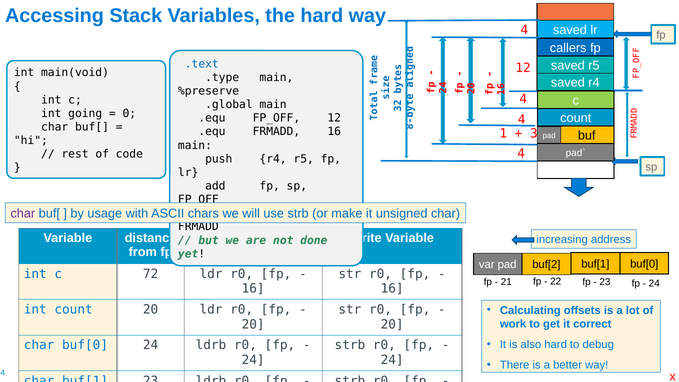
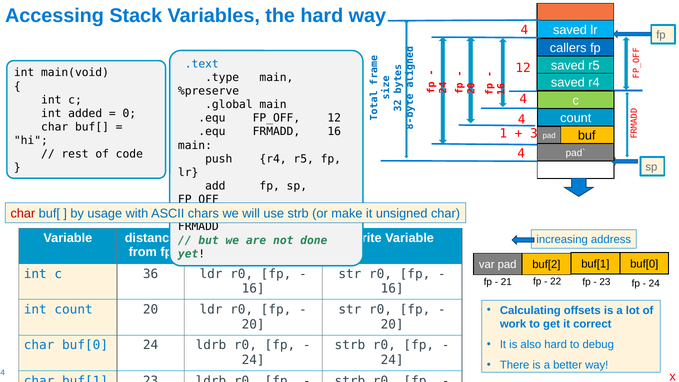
going: going -> added
char at (23, 214) colour: purple -> red
72: 72 -> 36
